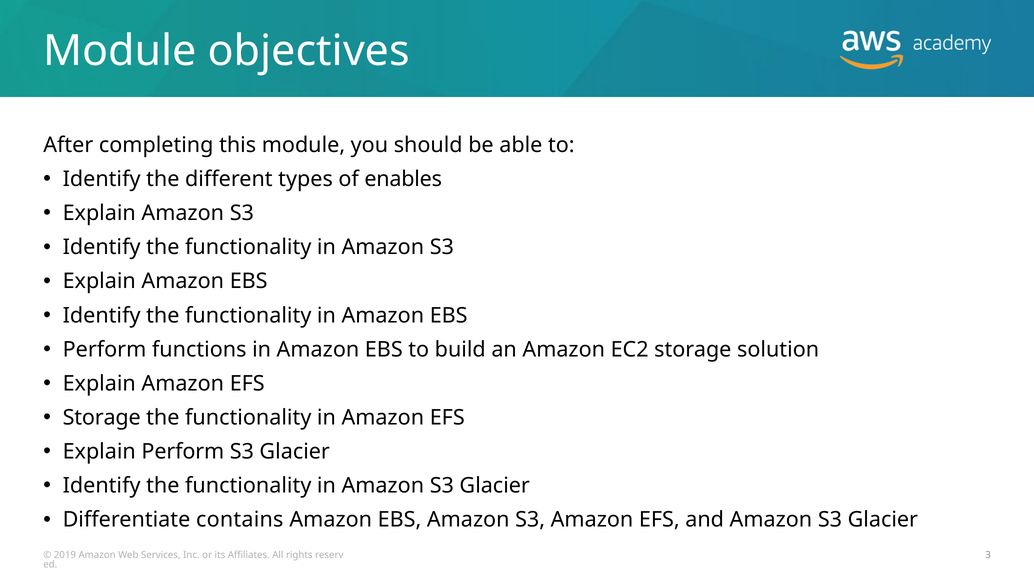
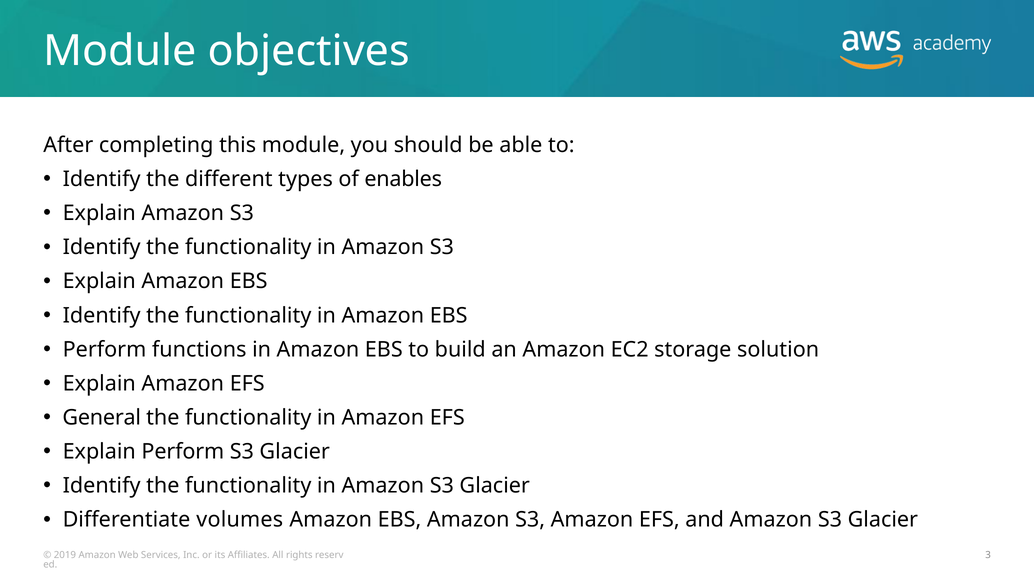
Storage at (102, 417): Storage -> General
contains: contains -> volumes
